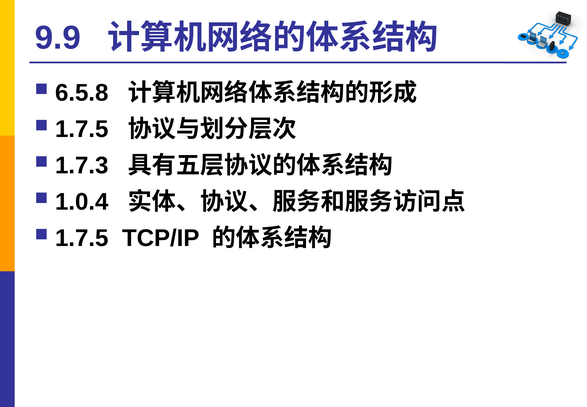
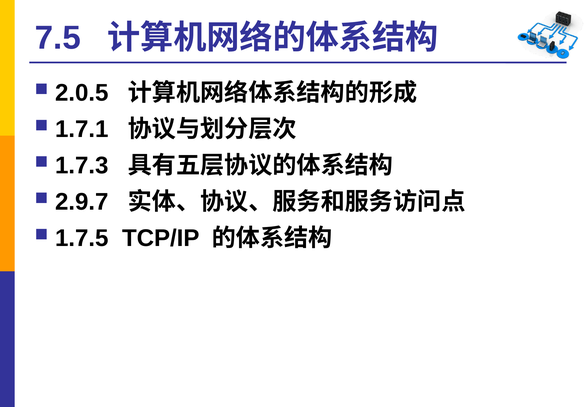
9.9: 9.9 -> 7.5
6.5.8: 6.5.8 -> 2.0.5
1.7.5 at (82, 129): 1.7.5 -> 1.7.1
1.0.4: 1.0.4 -> 2.9.7
